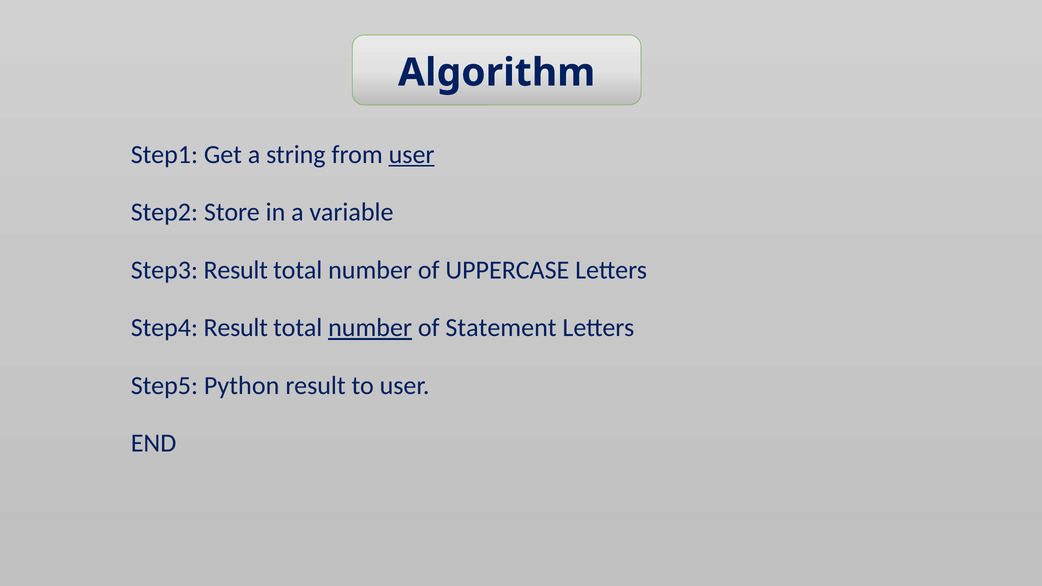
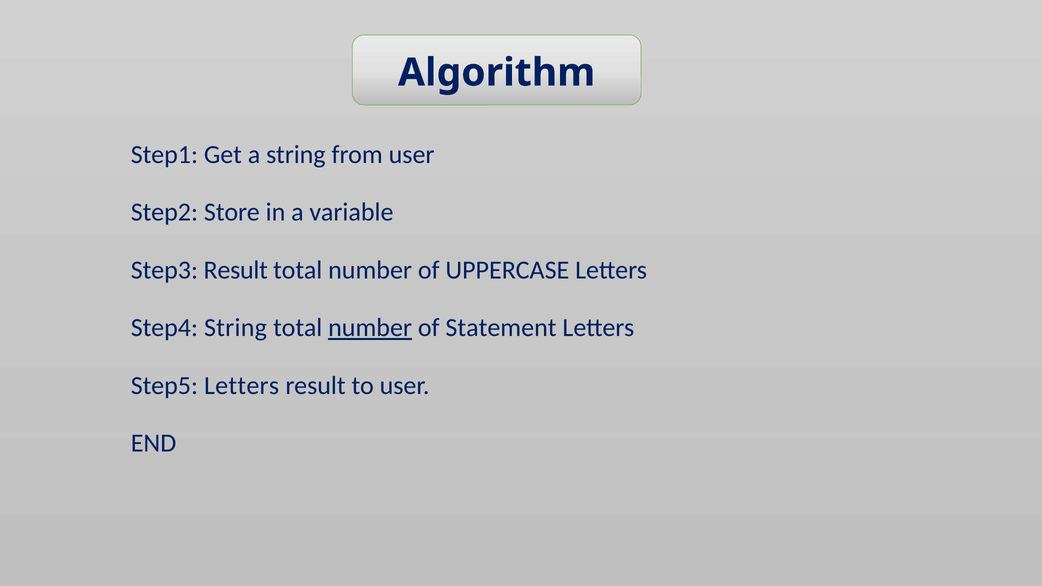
user at (412, 155) underline: present -> none
Step4 Result: Result -> String
Step5 Python: Python -> Letters
